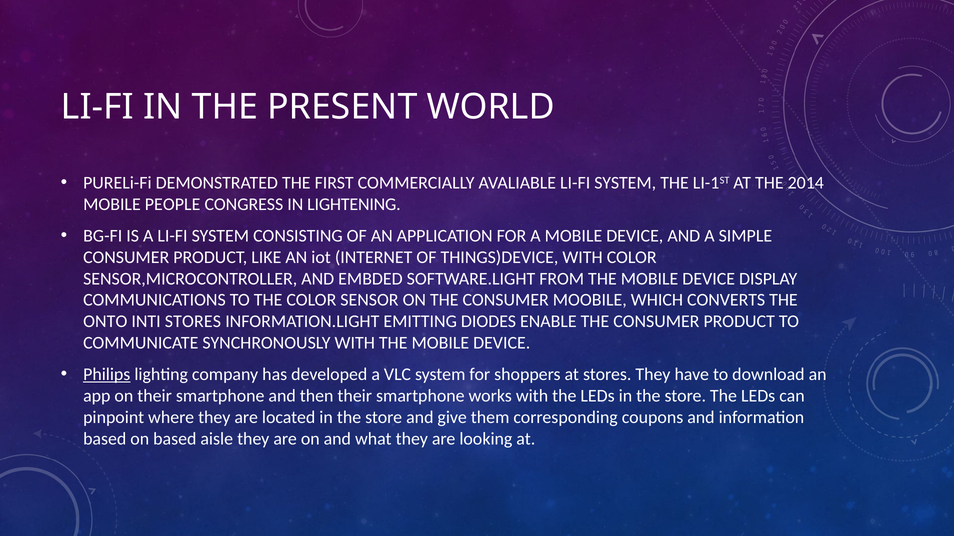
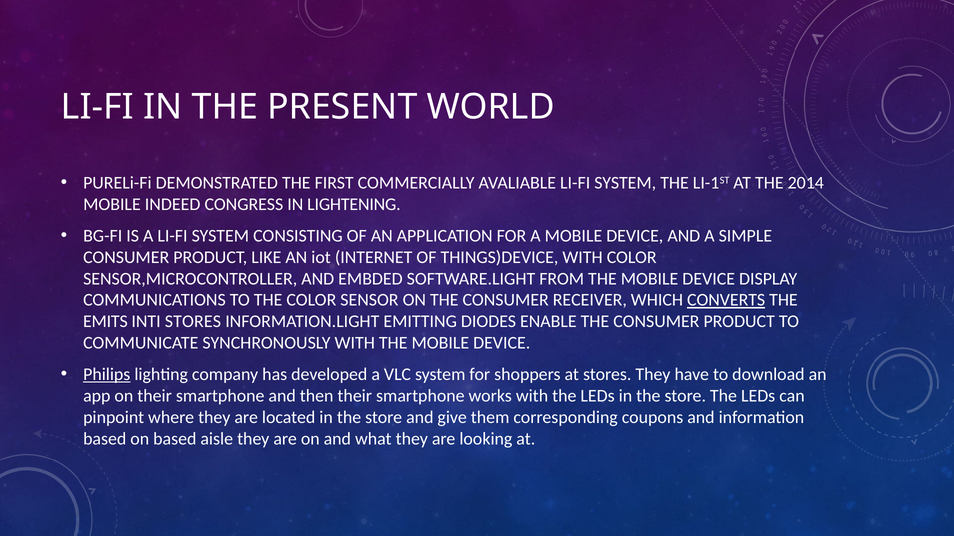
PEOPLE: PEOPLE -> INDEED
MOOBILE: MOOBILE -> RECEIVER
CONVERTS underline: none -> present
ONTO: ONTO -> EMITS
